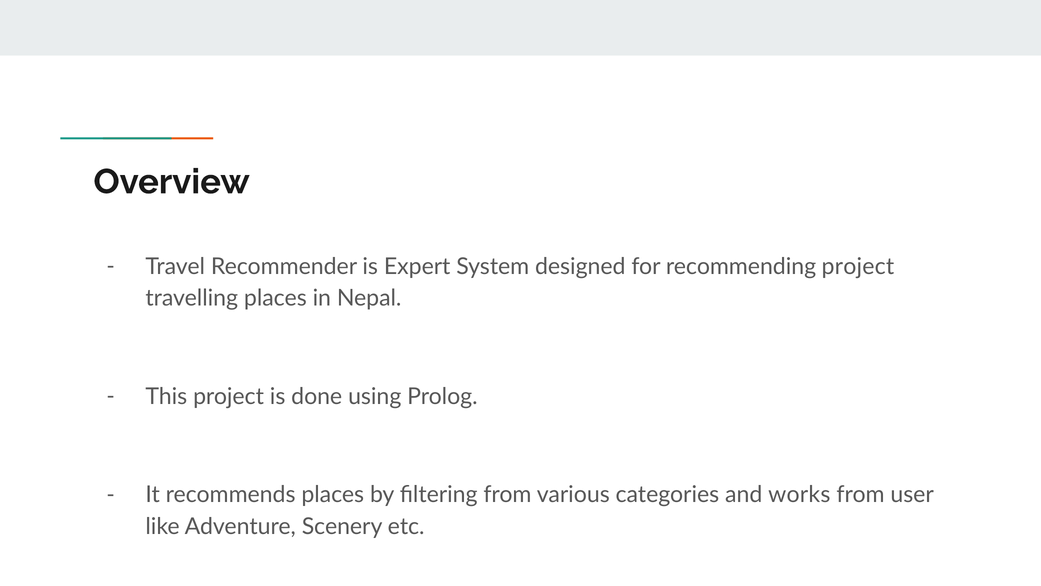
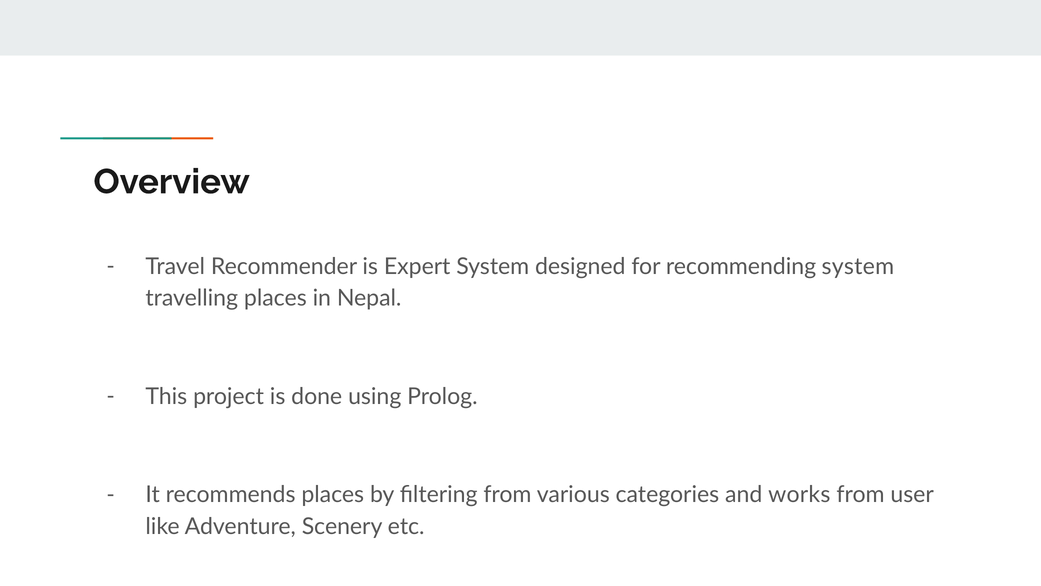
recommending project: project -> system
